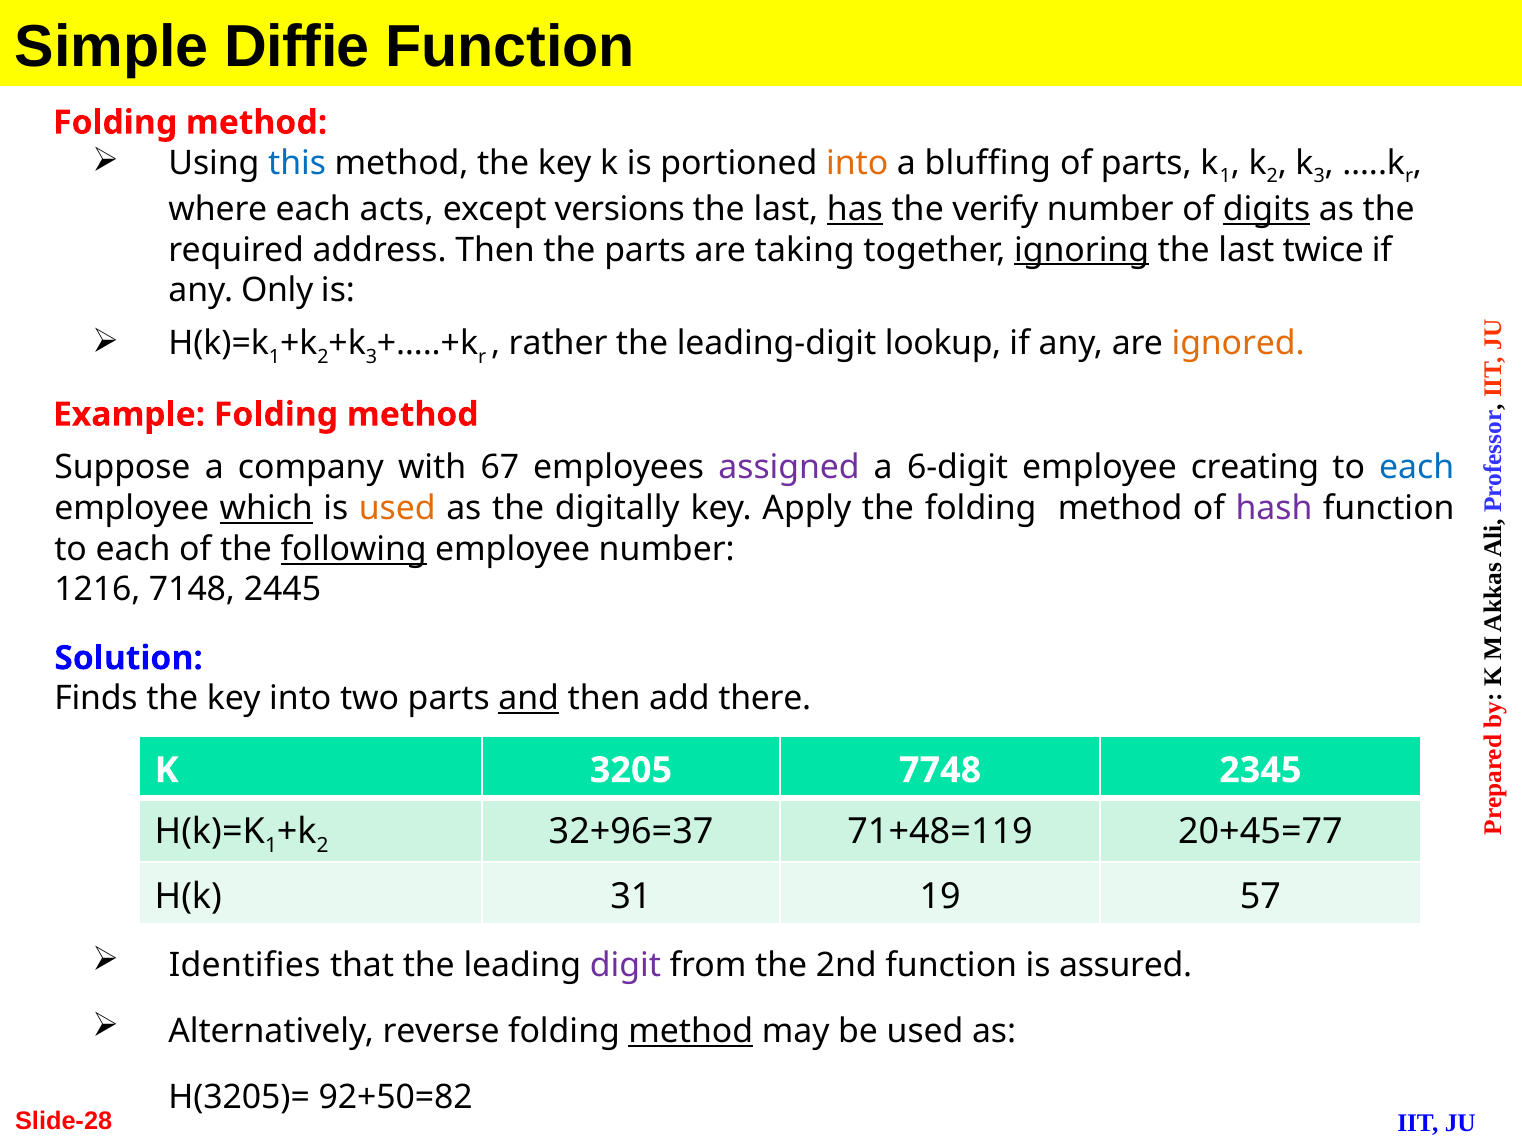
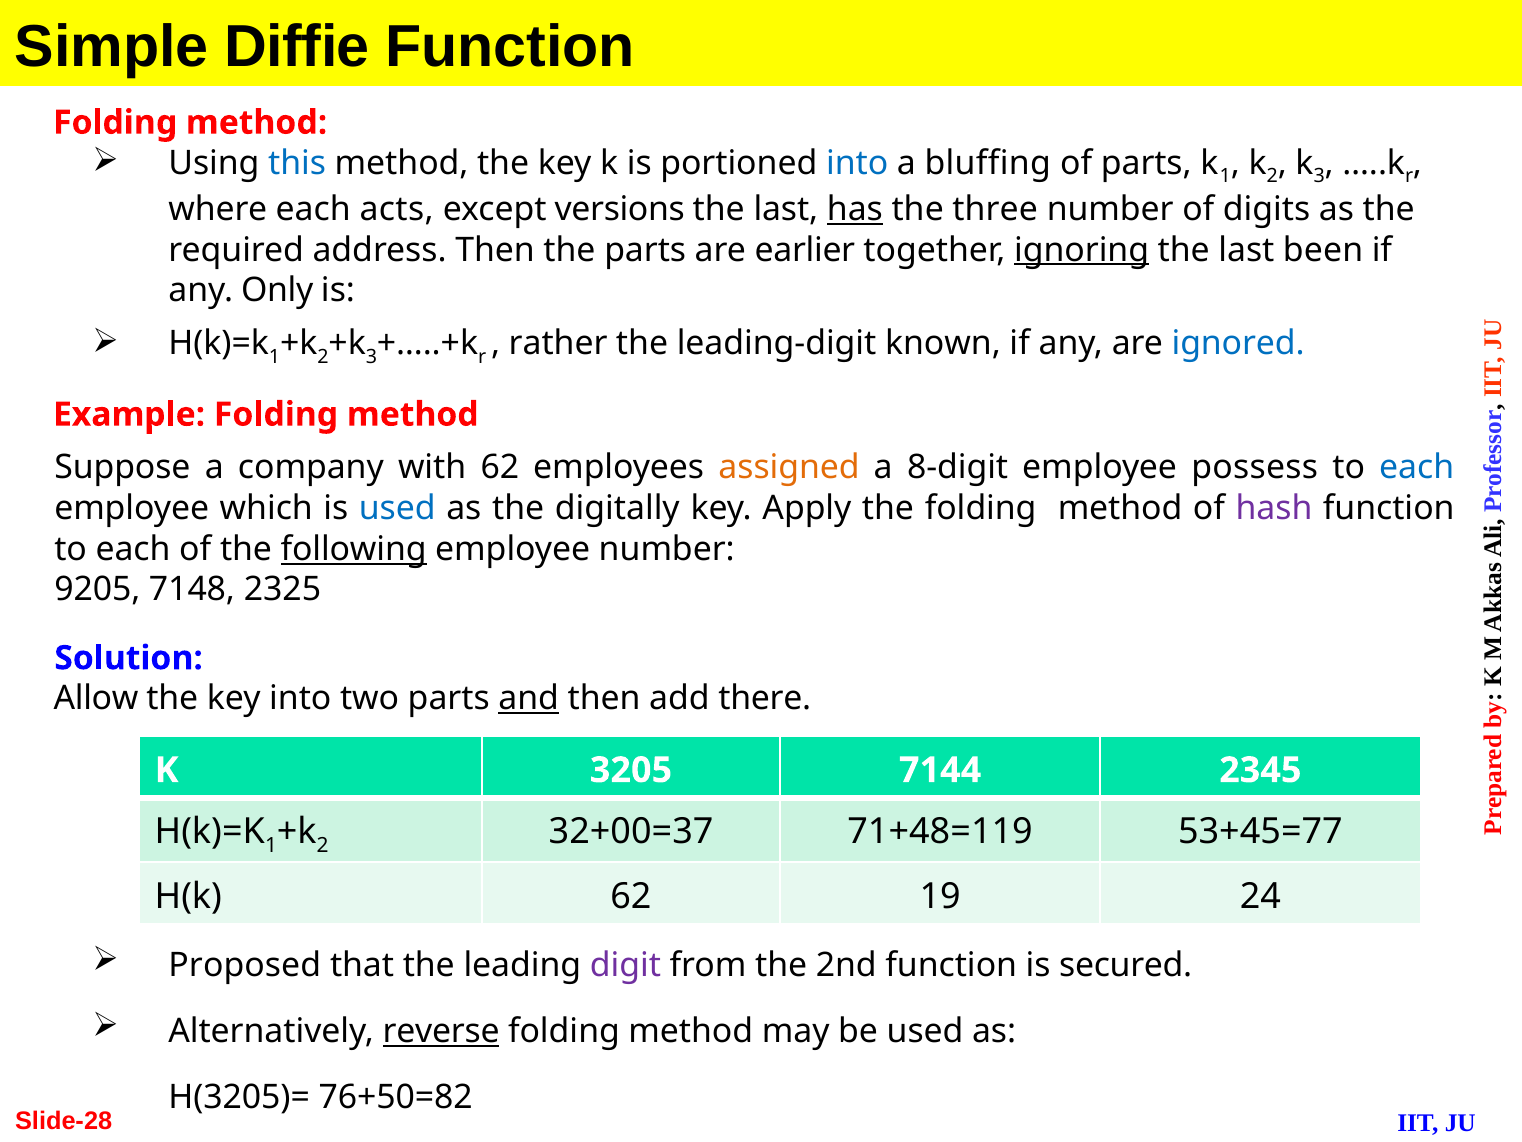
into at (857, 163) colour: orange -> blue
verify: verify -> three
digits underline: present -> none
taking: taking -> earlier
twice: twice -> been
lookup: lookup -> known
ignored colour: orange -> blue
with 67: 67 -> 62
assigned colour: purple -> orange
6-digit: 6-digit -> 8-digit
creating: creating -> possess
which underline: present -> none
used at (397, 508) colour: orange -> blue
1216: 1216 -> 9205
2445: 2445 -> 2325
Finds: Finds -> Allow
7748: 7748 -> 7144
32+96=37: 32+96=37 -> 32+00=37
20+45=77: 20+45=77 -> 53+45=77
H(k 31: 31 -> 62
57: 57 -> 24
Identifies: Identifies -> Proposed
assured: assured -> secured
reverse underline: none -> present
method at (691, 1031) underline: present -> none
92+50=82: 92+50=82 -> 76+50=82
